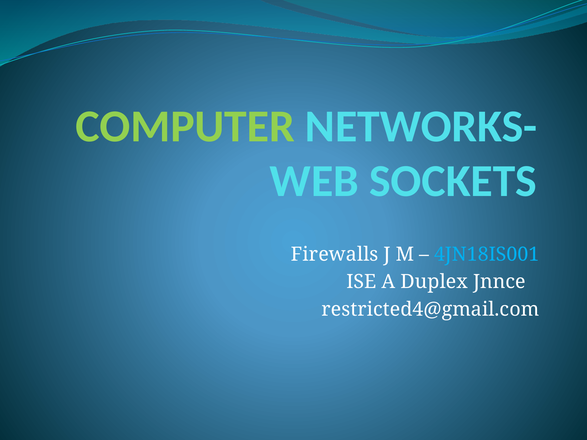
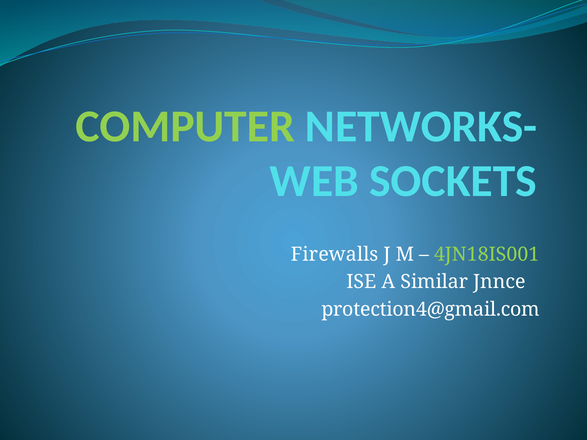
4JN18IS001 colour: light blue -> light green
Duplex: Duplex -> Similar
restricted4@gmail.com: restricted4@gmail.com -> protection4@gmail.com
